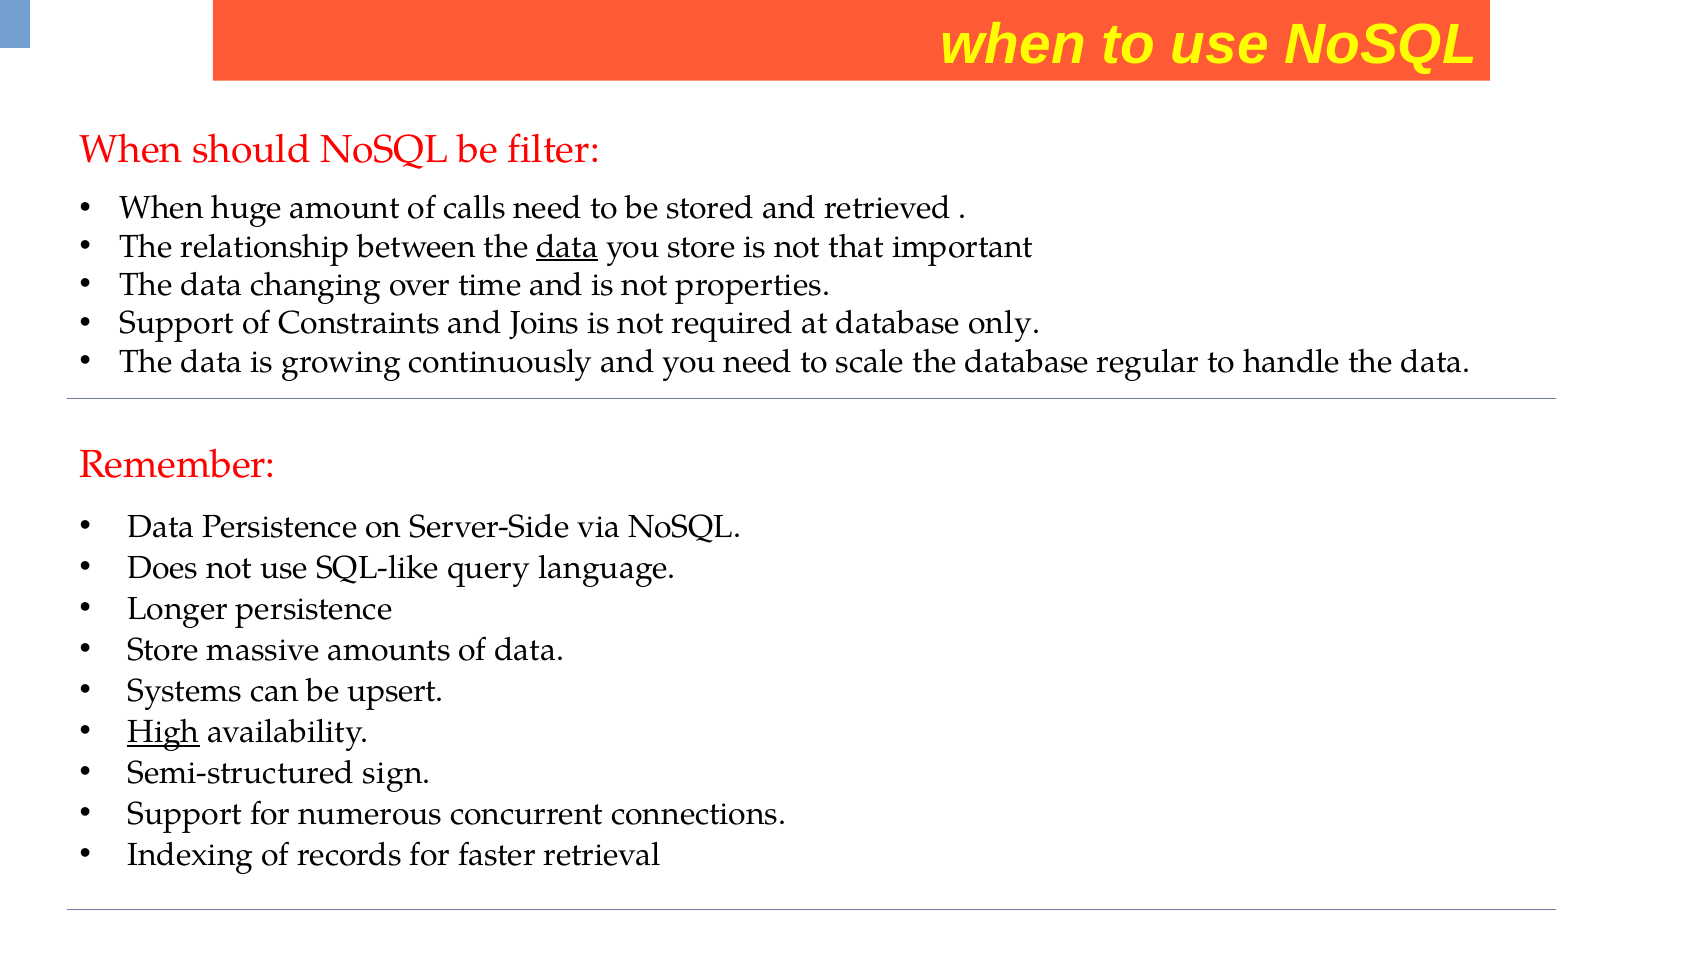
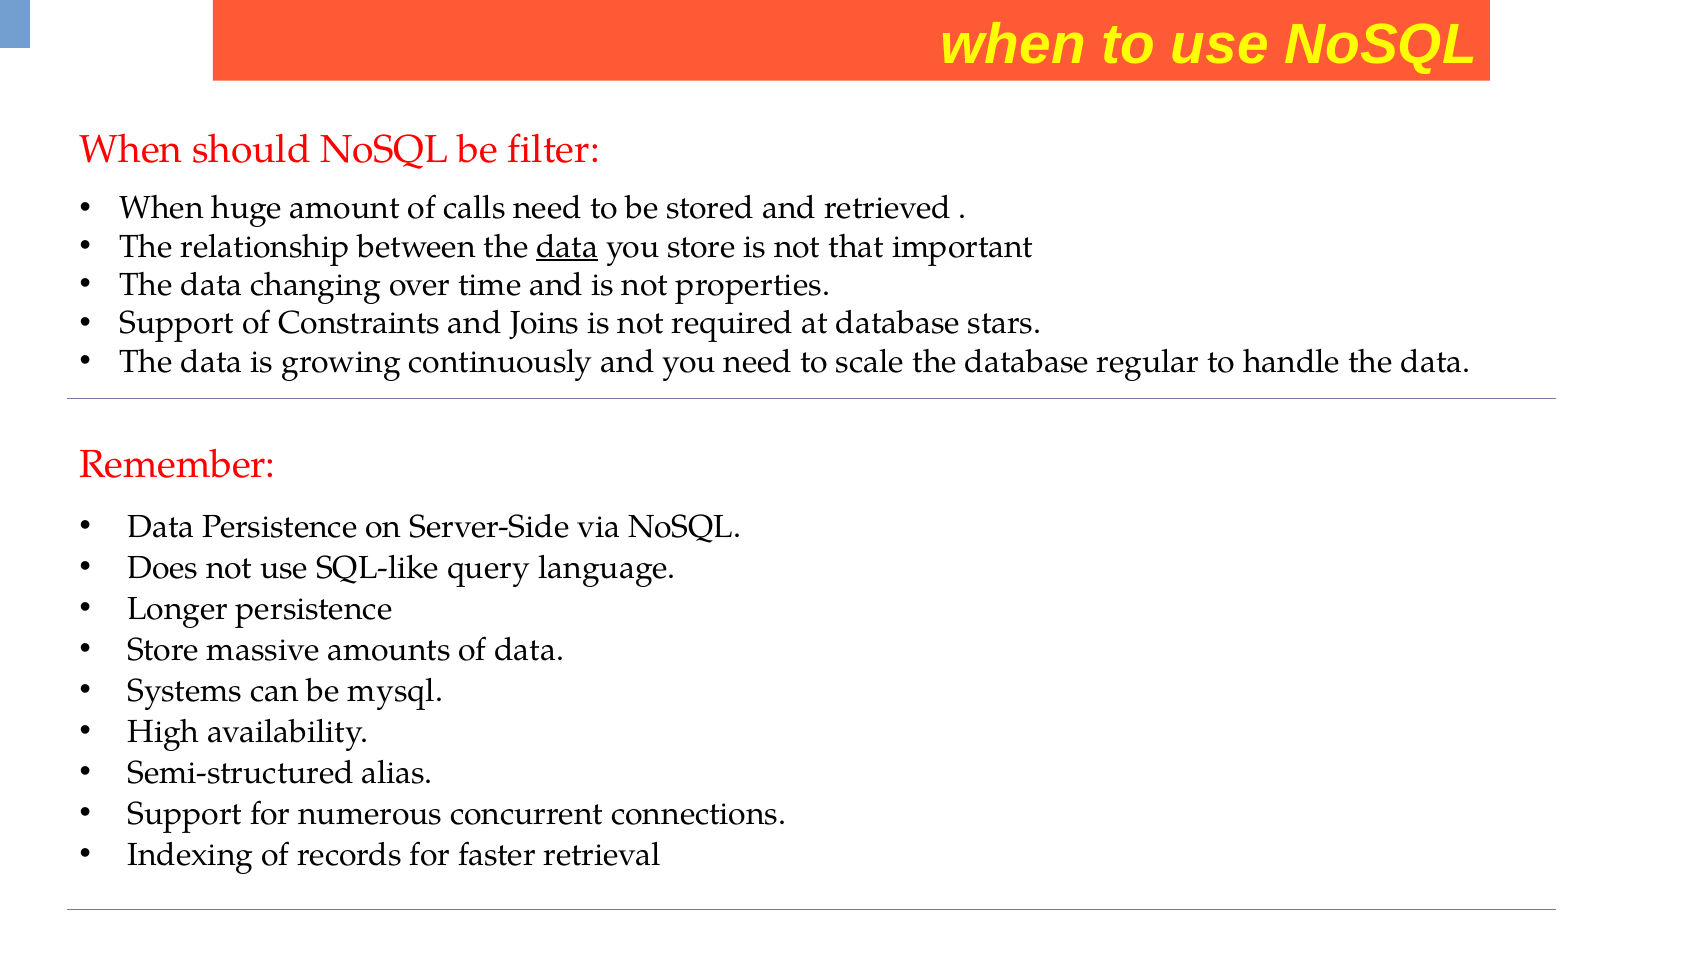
only: only -> stars
upsert: upsert -> mysql
High underline: present -> none
sign: sign -> alias
